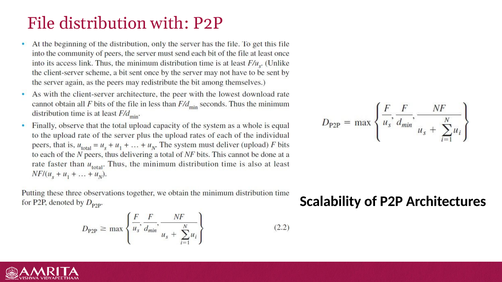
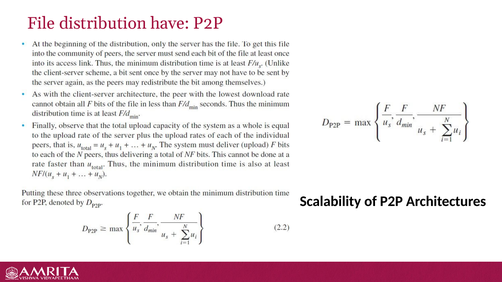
with: with -> have
